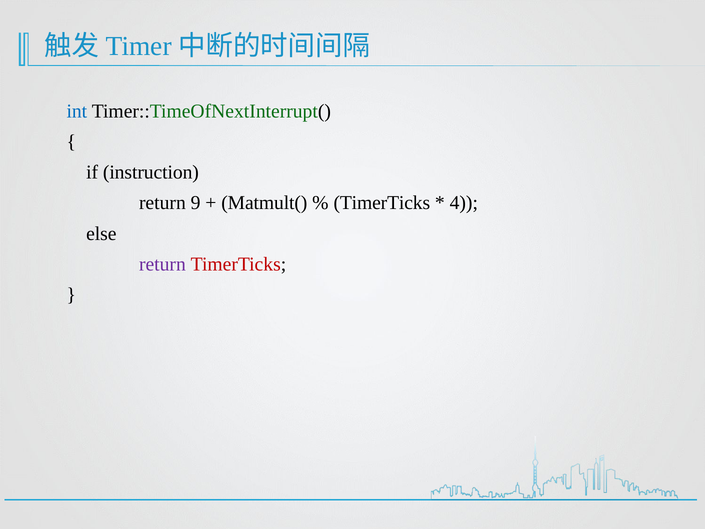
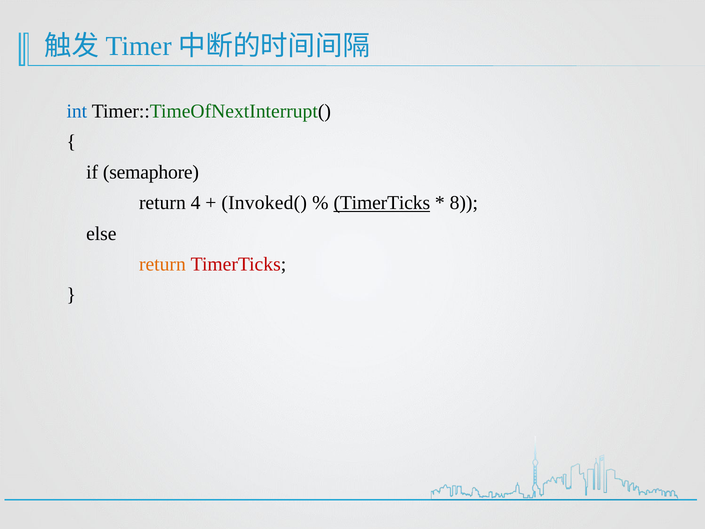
instruction: instruction -> semaphore
9: 9 -> 4
Matmult(: Matmult( -> Invoked(
TimerTicks at (382, 203) underline: none -> present
4: 4 -> 8
return at (162, 264) colour: purple -> orange
